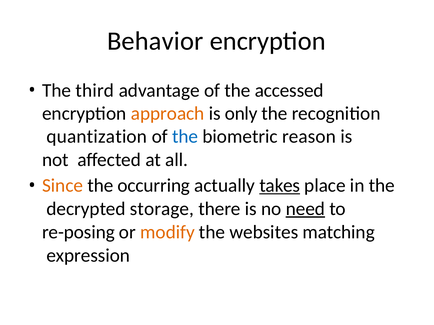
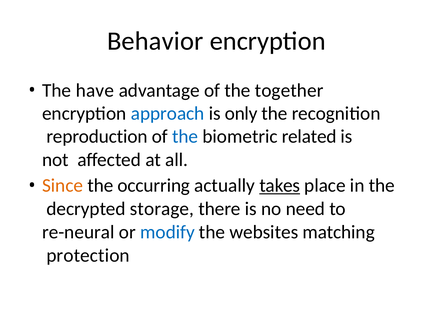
third: third -> have
accessed: accessed -> together
approach colour: orange -> blue
quantization: quantization -> reproduction
reason: reason -> related
need underline: present -> none
re-posing: re-posing -> re-neural
modify colour: orange -> blue
expression: expression -> protection
